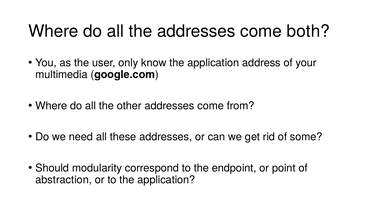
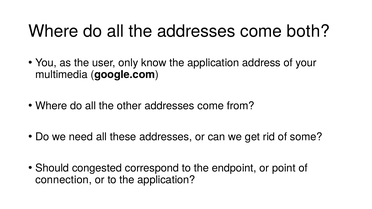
modularity: modularity -> congested
abstraction: abstraction -> connection
